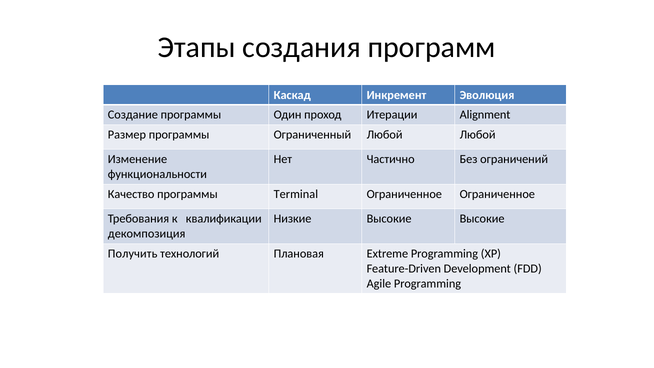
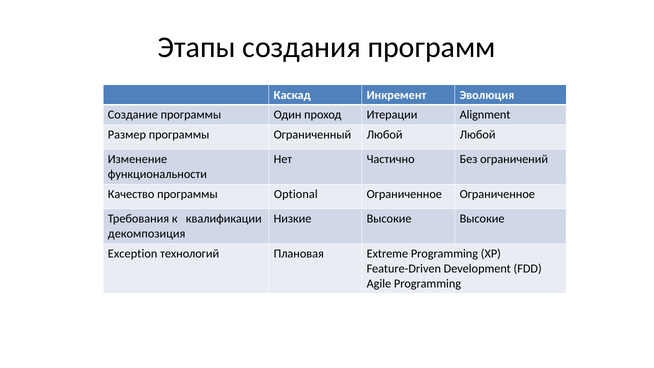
Terminal: Terminal -> Optional
Получить: Получить -> Exception
